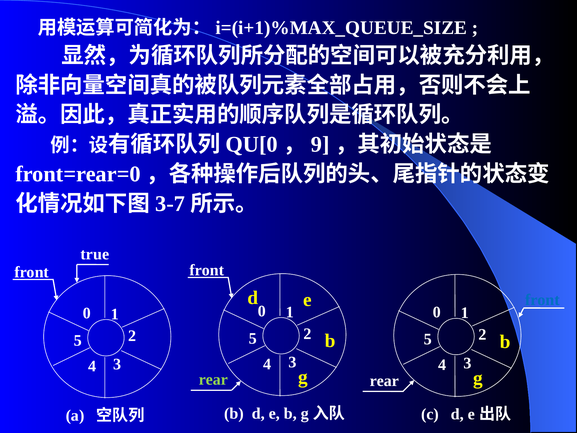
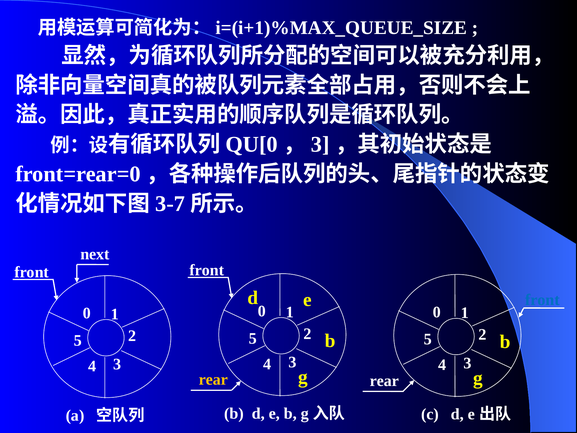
9 at (320, 144): 9 -> 3
true: true -> next
rear at (213, 379) colour: light green -> yellow
